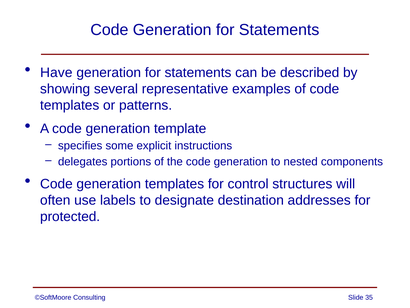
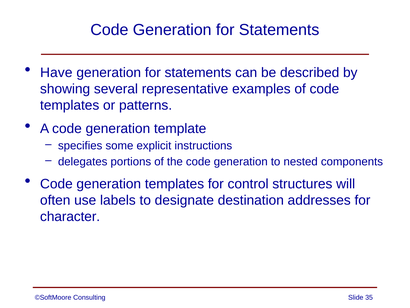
protected: protected -> character
